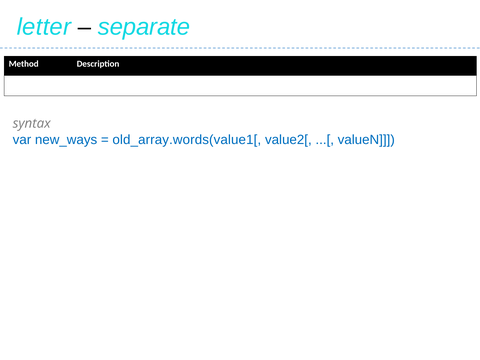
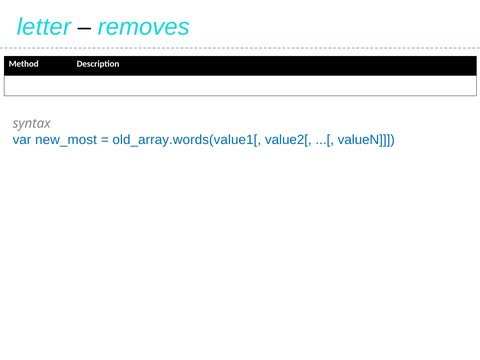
separate: separate -> removes
new_ways: new_ways -> new_most
